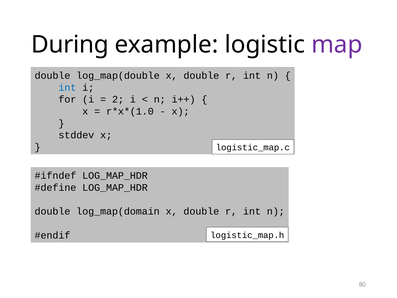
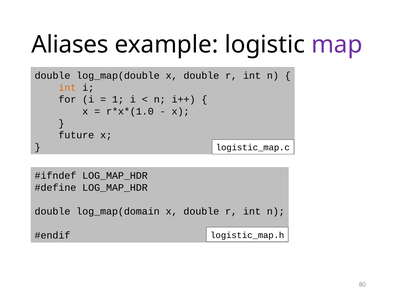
During: During -> Aliases
int at (67, 87) colour: blue -> orange
2: 2 -> 1
stddev: stddev -> future
